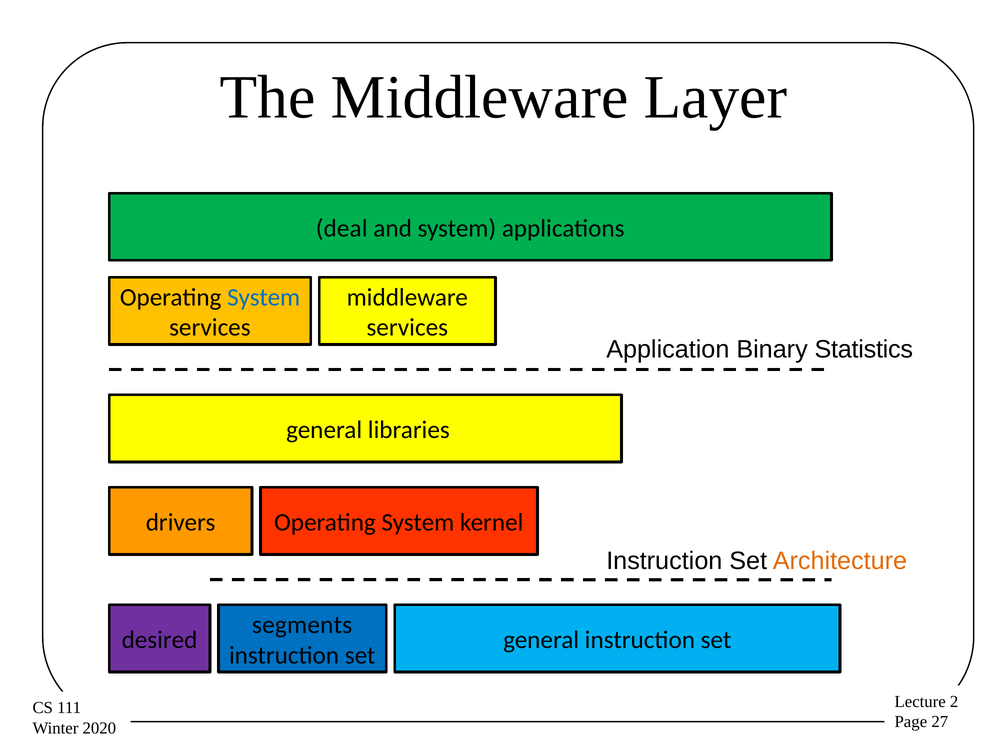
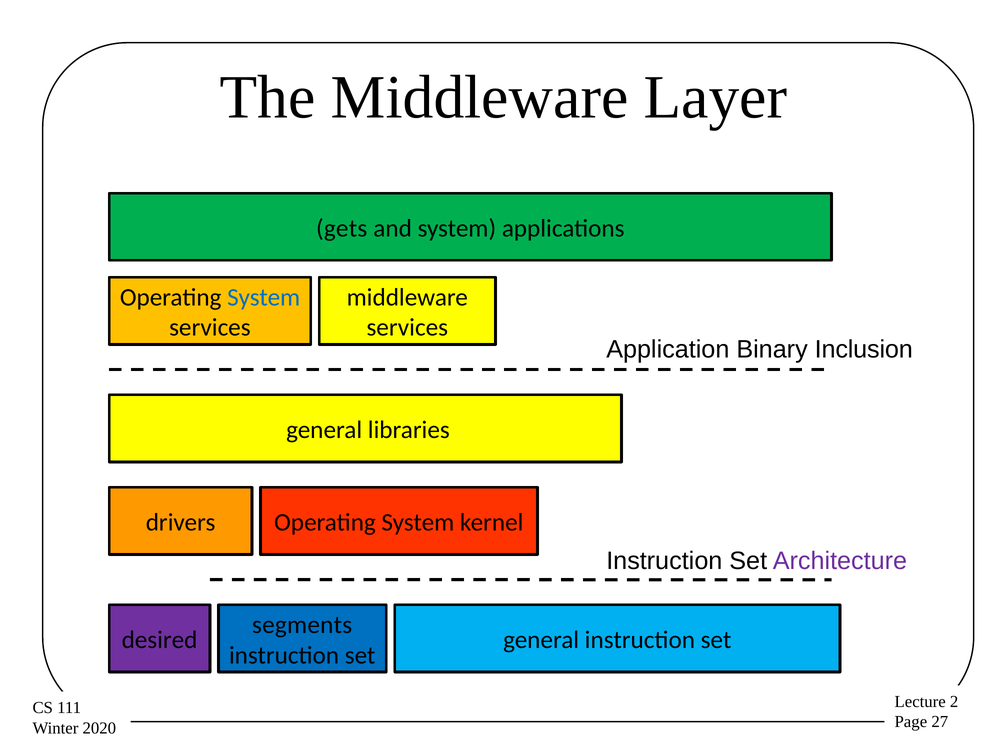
deal: deal -> gets
Statistics: Statistics -> Inclusion
Architecture colour: orange -> purple
